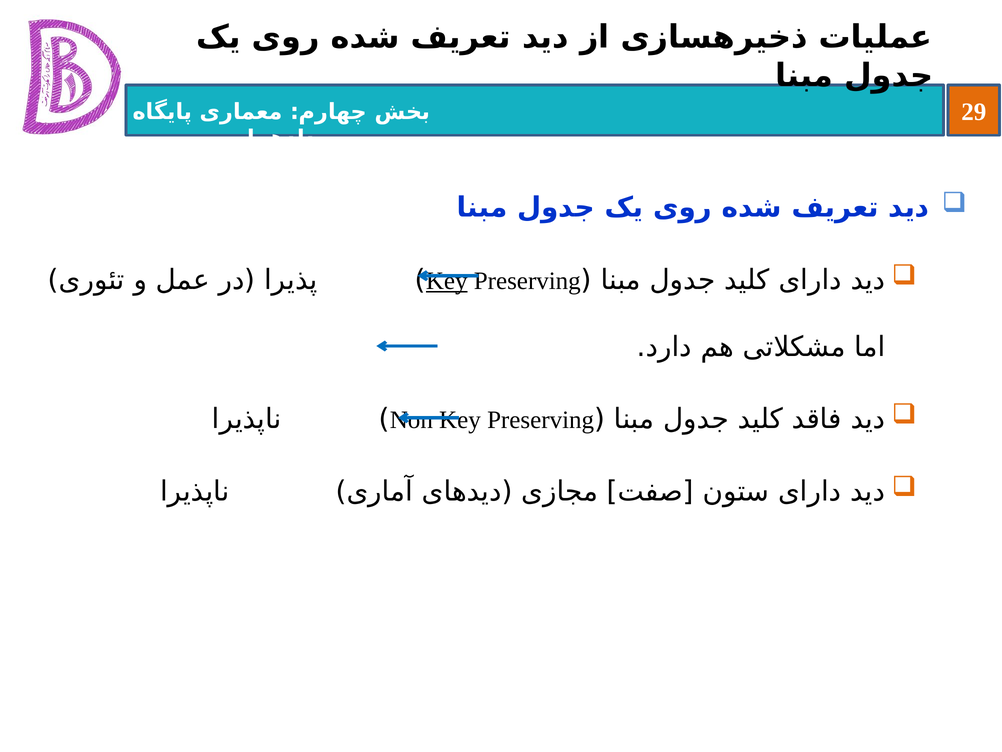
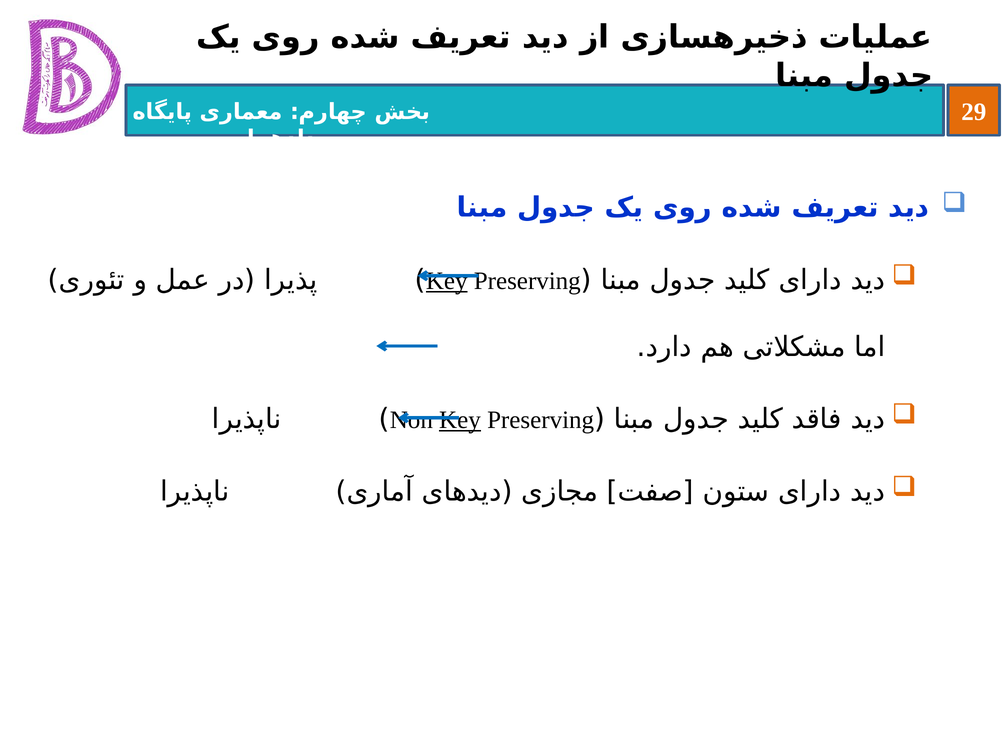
Key at (460, 420) underline: none -> present
